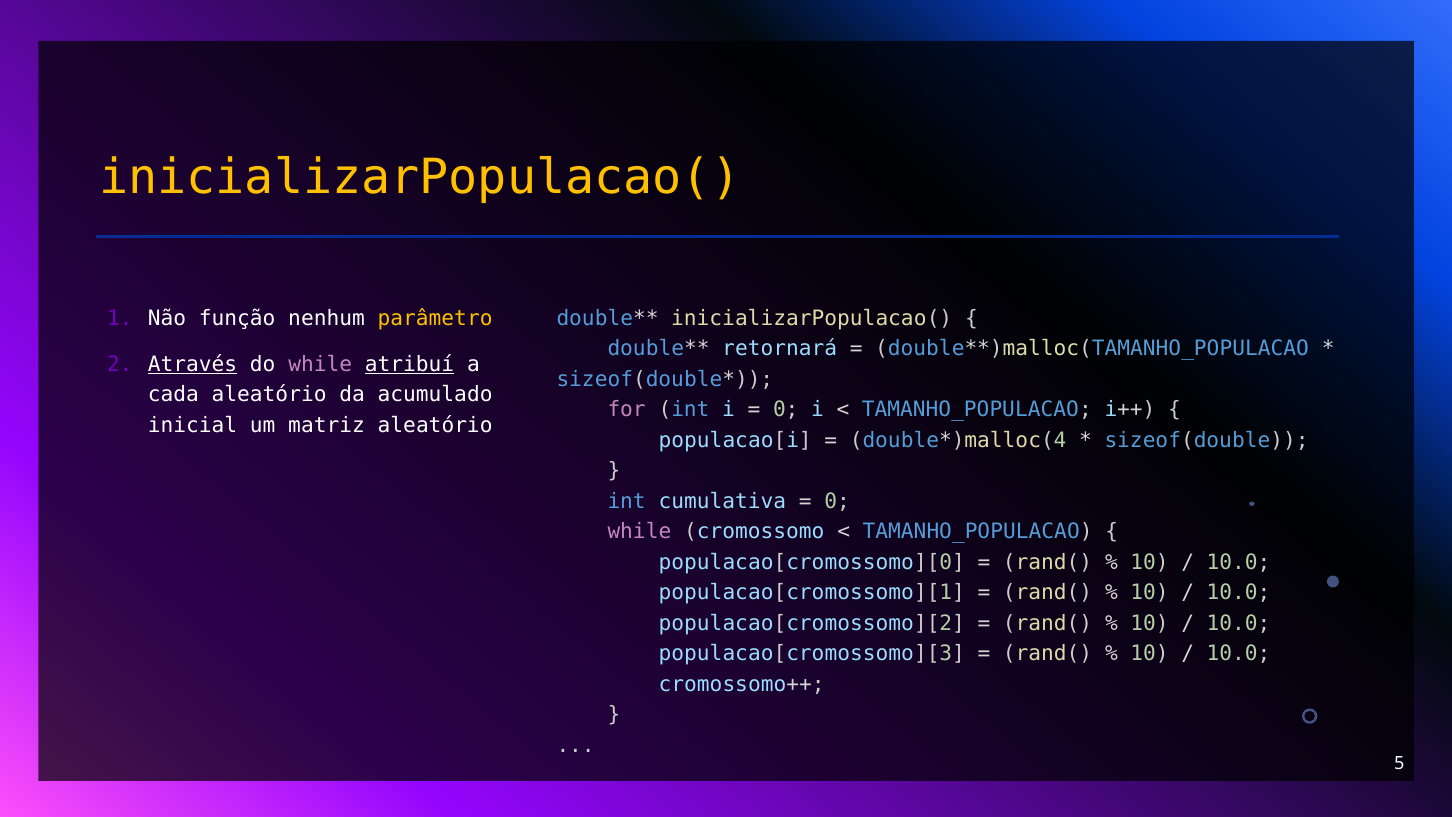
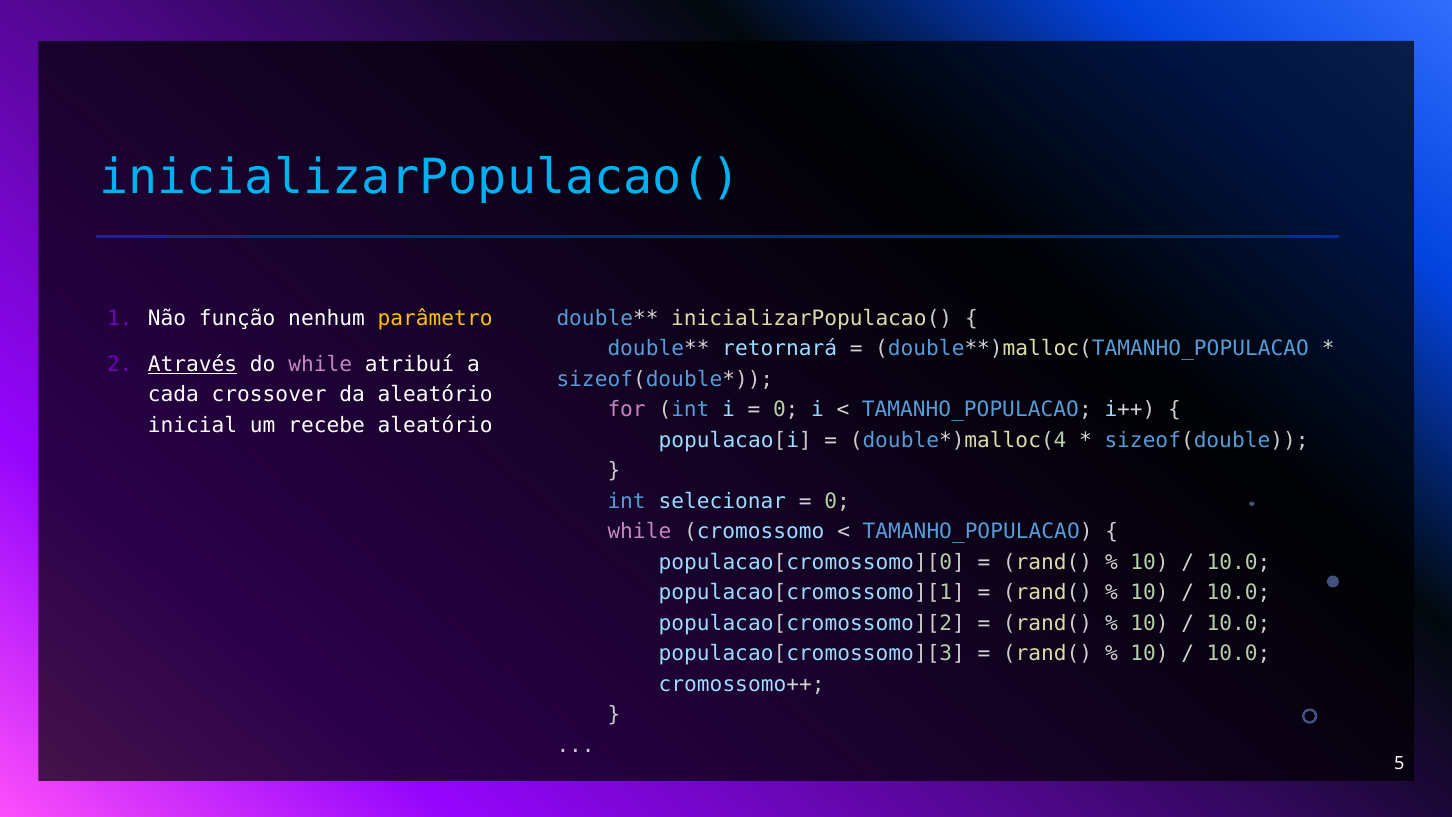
inicializarPopulacao( at (420, 177) colour: yellow -> light blue
atribuí underline: present -> none
cada aleatório: aleatório -> crossover
da acumulado: acumulado -> aleatório
matriz: matriz -> recebe
cumulativa: cumulativa -> selecionar
